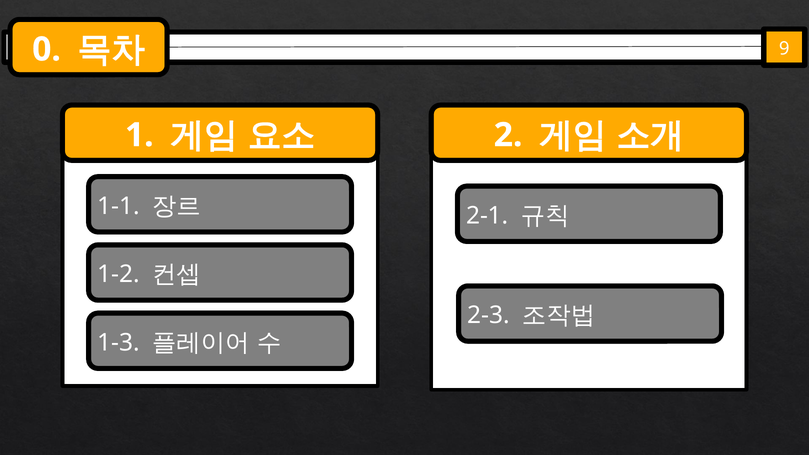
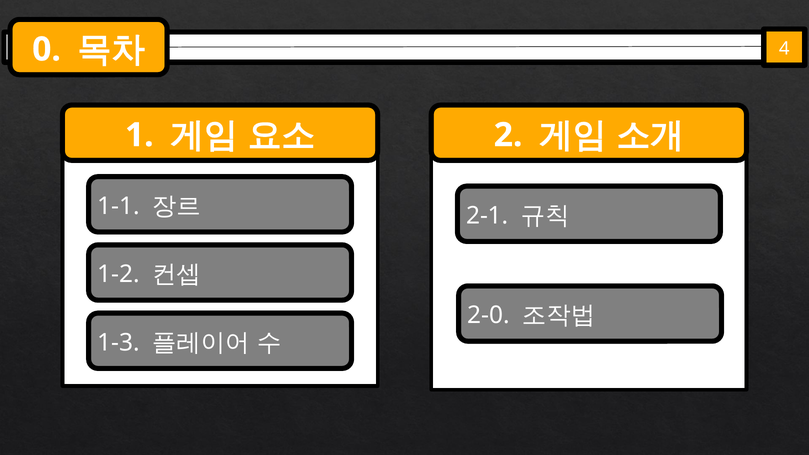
9: 9 -> 4
2-3: 2-3 -> 2-0
